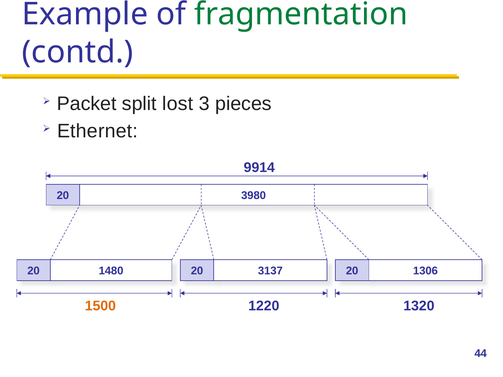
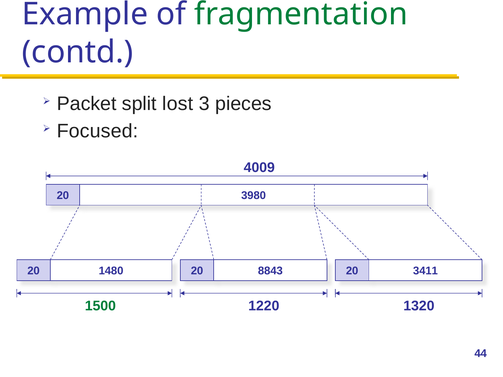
Ethernet: Ethernet -> Focused
9914: 9914 -> 4009
3137: 3137 -> 8843
1306: 1306 -> 3411
1500 colour: orange -> green
